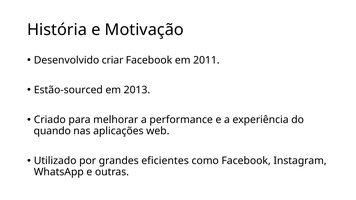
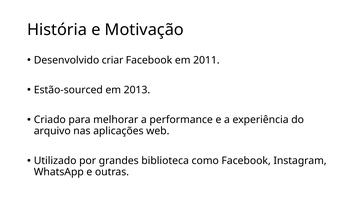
quando: quando -> arquivo
eficientes: eficientes -> biblioteca
